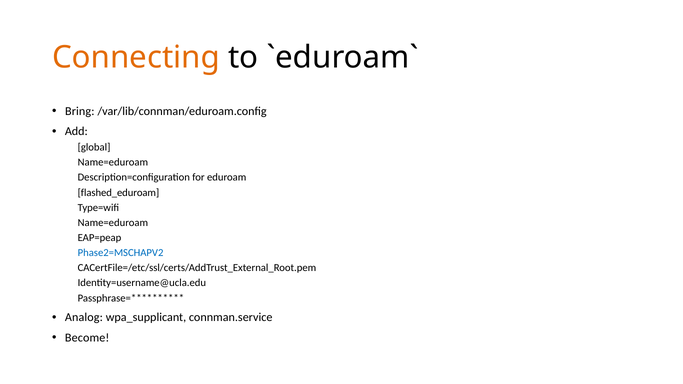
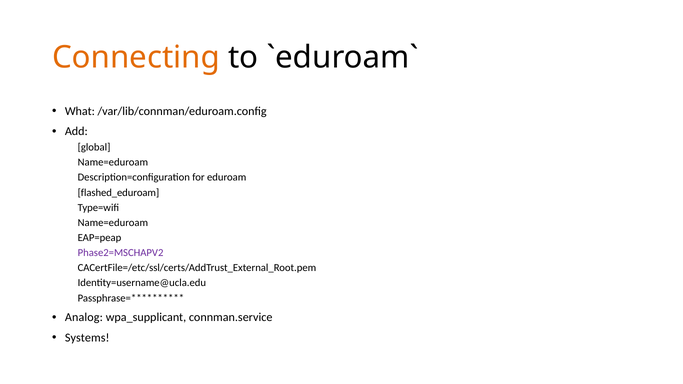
Bring: Bring -> What
Phase2=MSCHAPV2 colour: blue -> purple
Become: Become -> Systems
